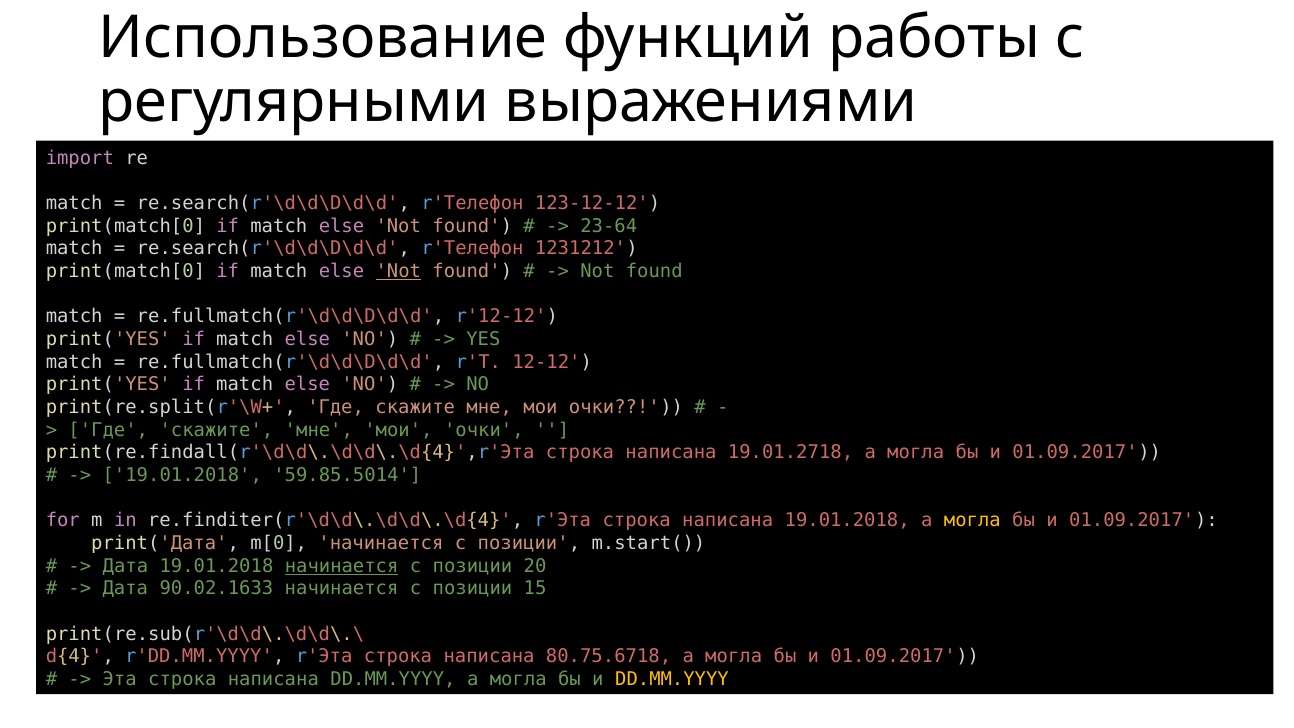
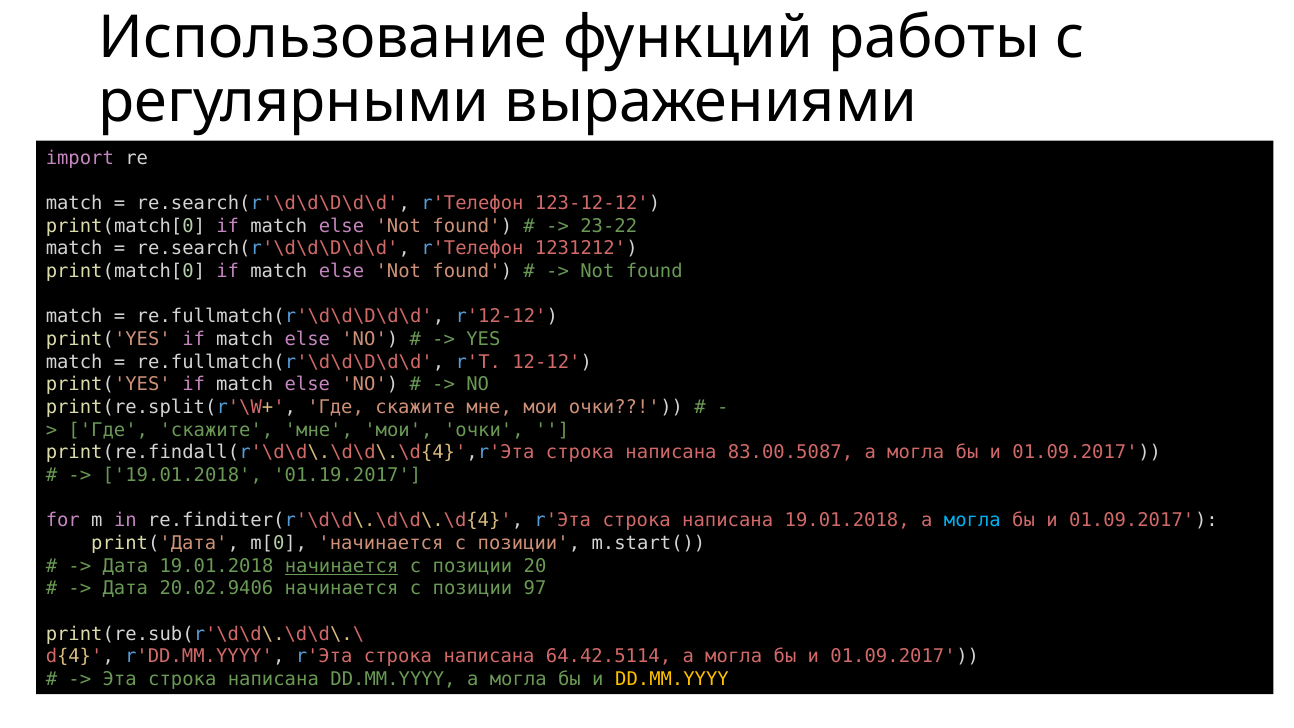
23-64: 23-64 -> 23-22
Not at (398, 271) underline: present -> none
19.01.2718: 19.01.2718 -> 83.00.5087
59.85.5014: 59.85.5014 -> 01.19.2017
могла at (972, 521) colour: yellow -> light blue
90.02.1633: 90.02.1633 -> 20.02.9406
15: 15 -> 97
80.75.6718: 80.75.6718 -> 64.42.5114
